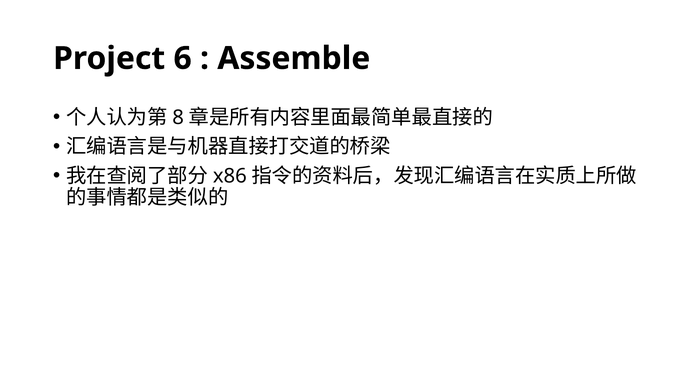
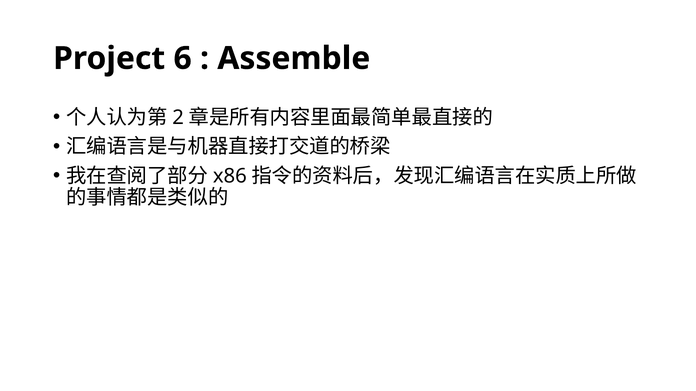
8: 8 -> 2
